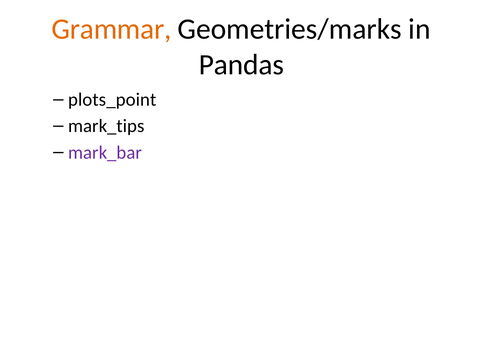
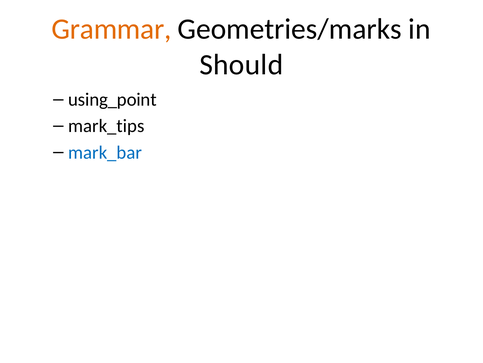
Pandas: Pandas -> Should
plots_point: plots_point -> using_point
mark_bar colour: purple -> blue
